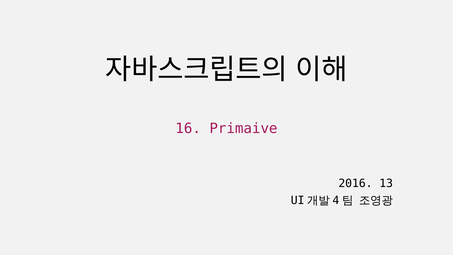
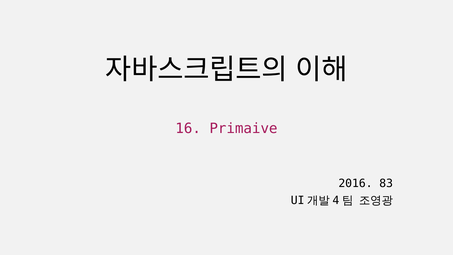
13: 13 -> 83
